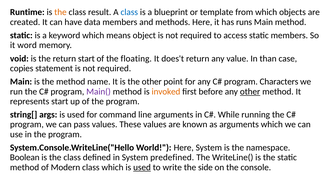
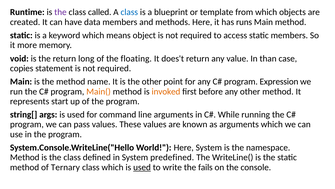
the at (60, 12) colour: orange -> purple
result: result -> called
word: word -> more
return start: start -> long
Characters: Characters -> Expression
Main( colour: purple -> orange
other at (250, 91) underline: present -> none
Boolean at (25, 157): Boolean -> Method
Modern: Modern -> Ternary
side: side -> fails
